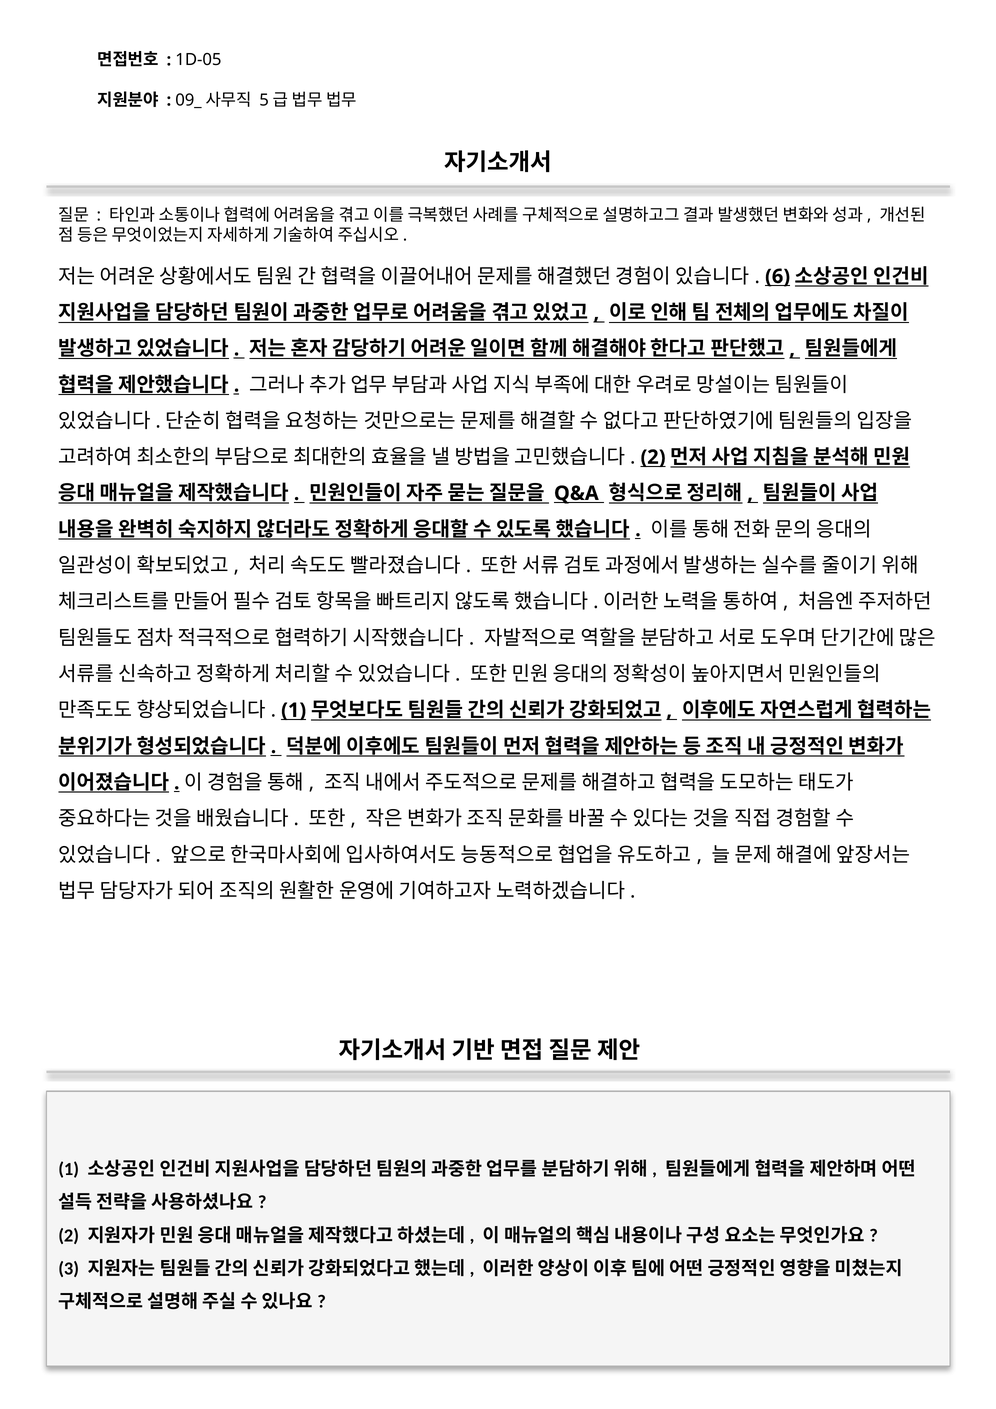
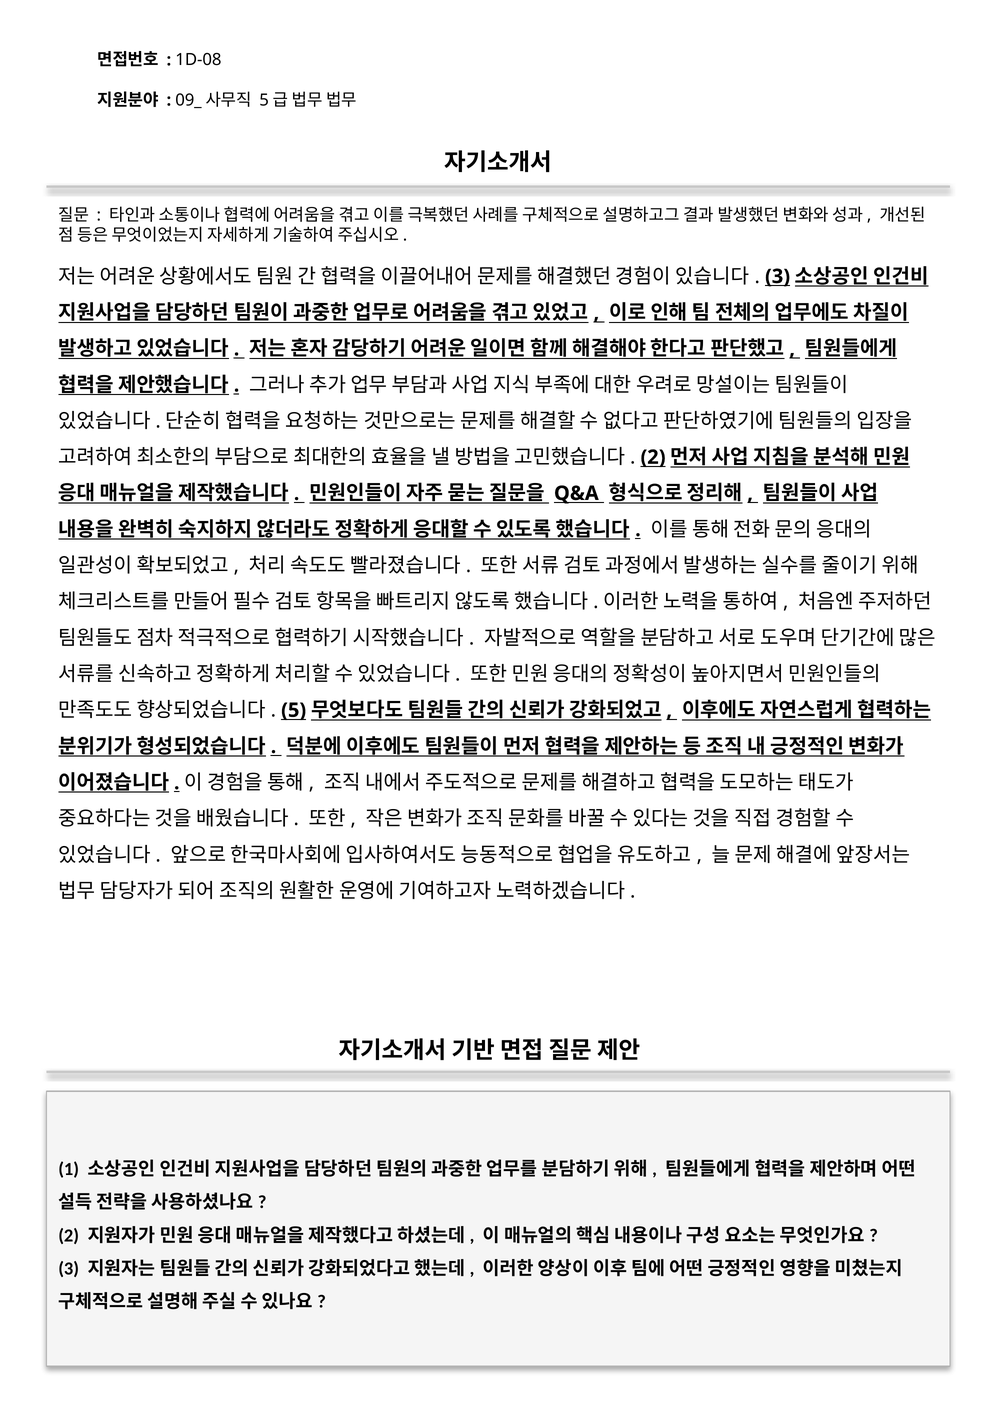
1D-05: 1D-05 -> 1D-08
6 at (778, 276): 6 -> 3
1 at (294, 710): 1 -> 5
